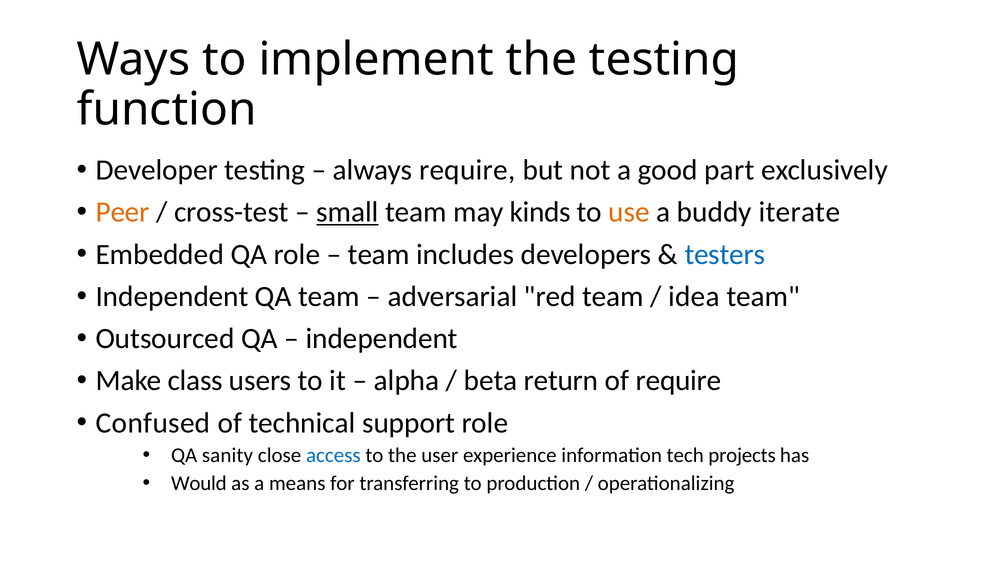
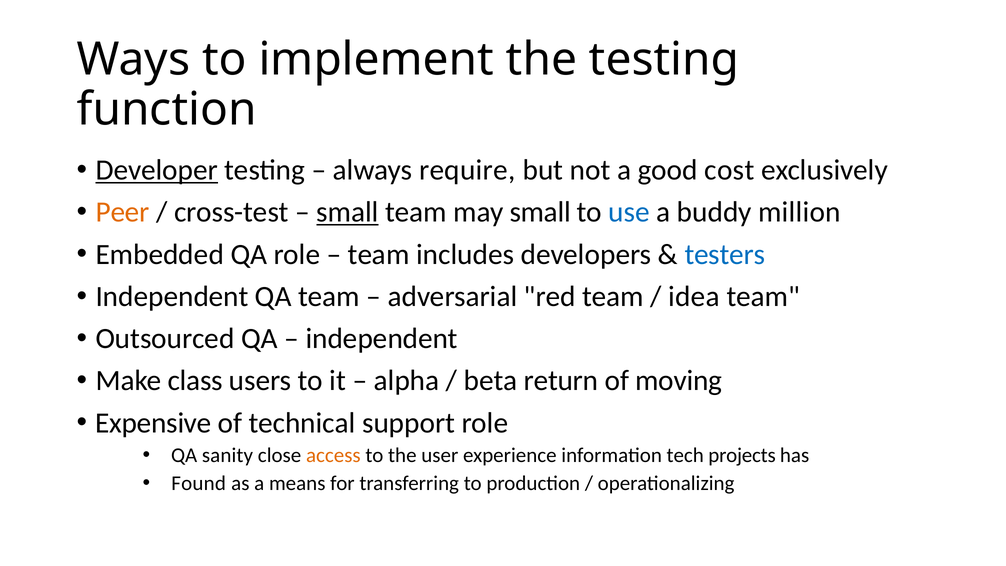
Developer underline: none -> present
part: part -> cost
may kinds: kinds -> small
use colour: orange -> blue
iterate: iterate -> million
of require: require -> moving
Confused: Confused -> Expensive
access colour: blue -> orange
Would: Would -> Found
